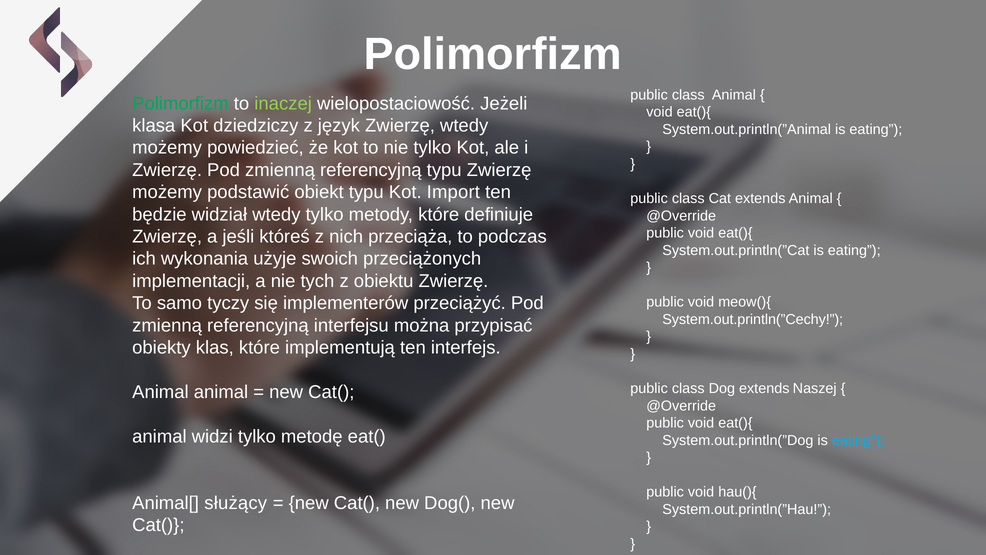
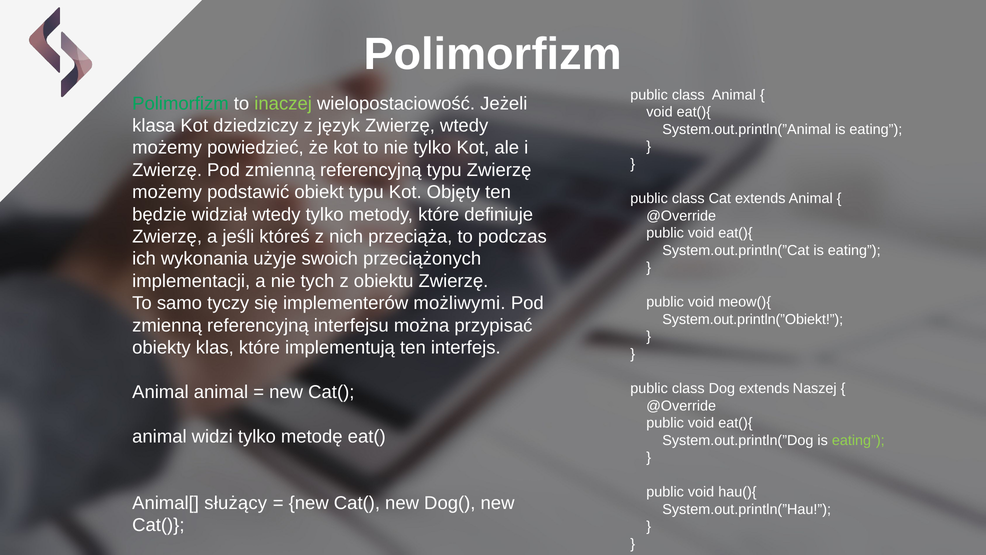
Import: Import -> Objęty
przeciążyć: przeciążyć -> możliwymi
System.out.println(”Cechy: System.out.println(”Cechy -> System.out.println(”Obiekt
eating at (858, 440) colour: light blue -> light green
